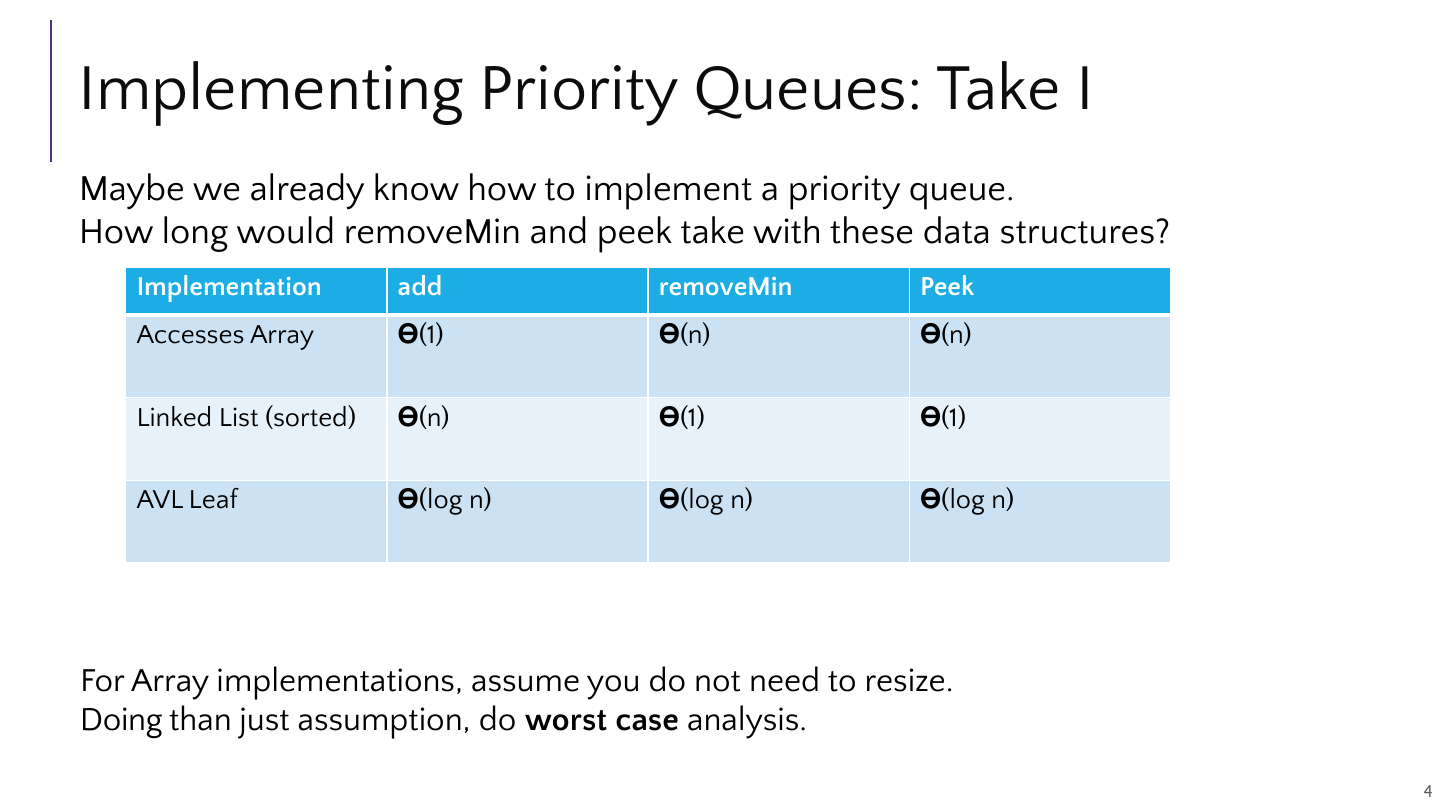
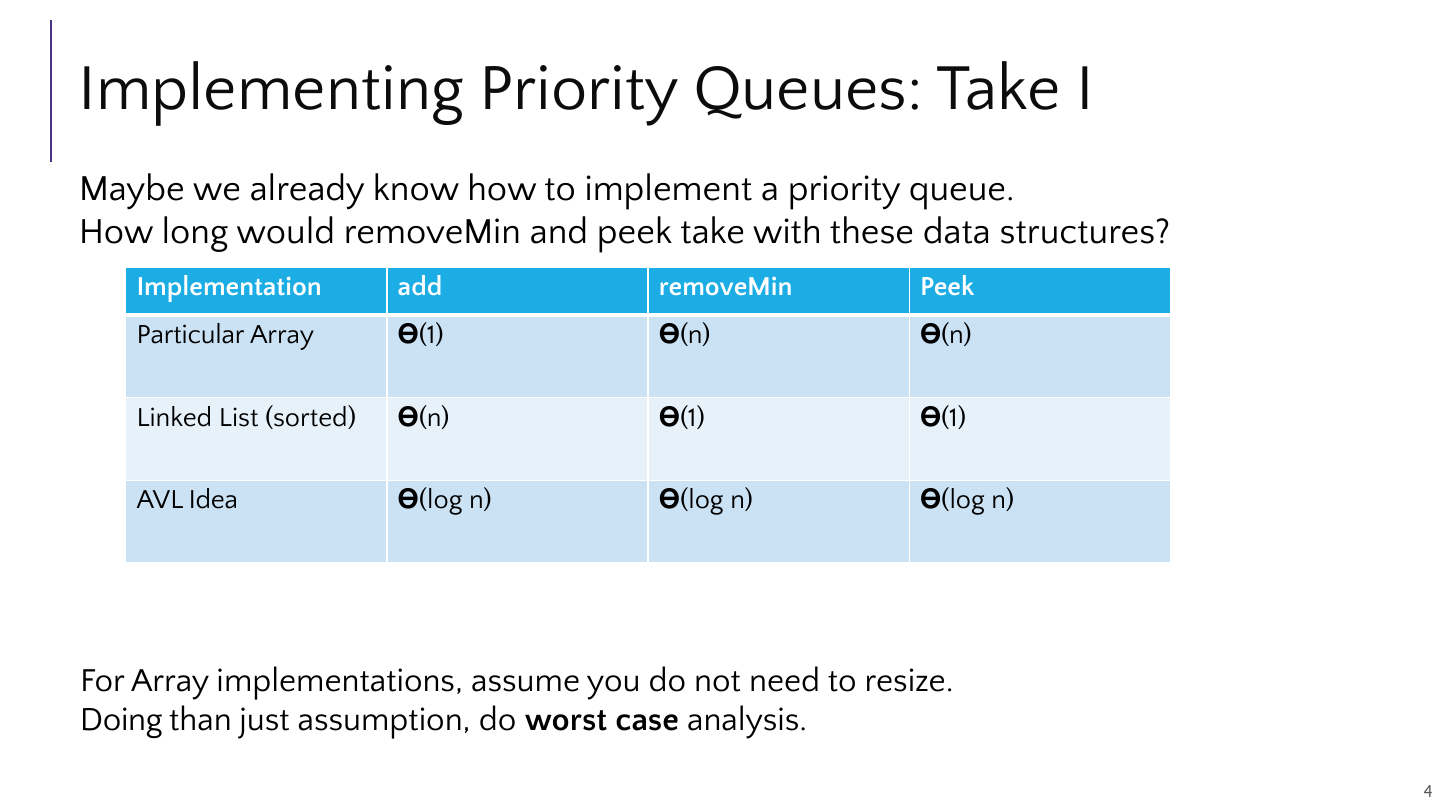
Accesses: Accesses -> Particular
Leaf: Leaf -> Idea
